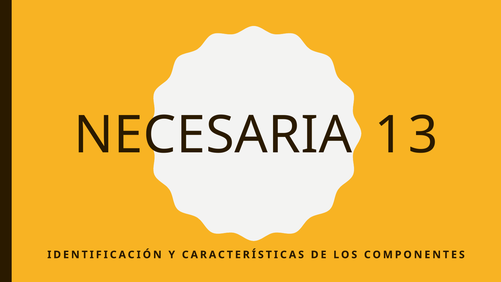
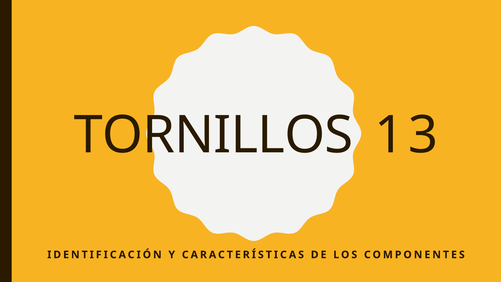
NECESARIA: NECESARIA -> TORNILLOS
